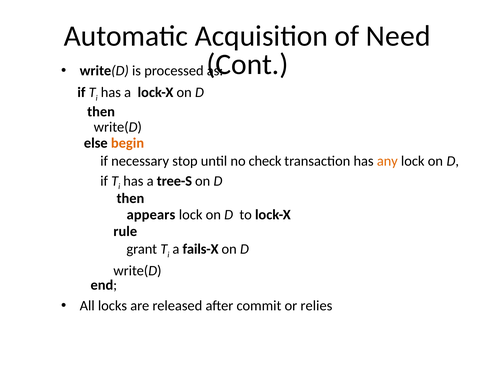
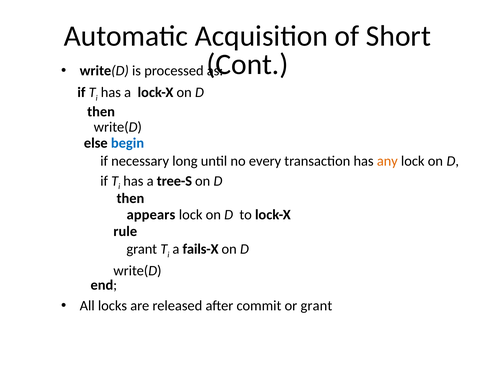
Need: Need -> Short
begin colour: orange -> blue
stop: stop -> long
check: check -> every
or relies: relies -> grant
